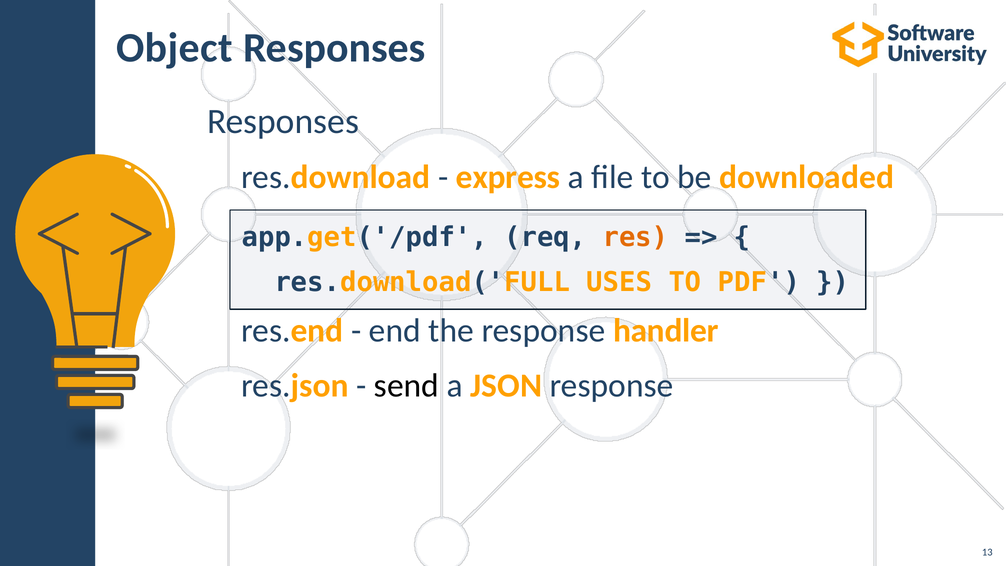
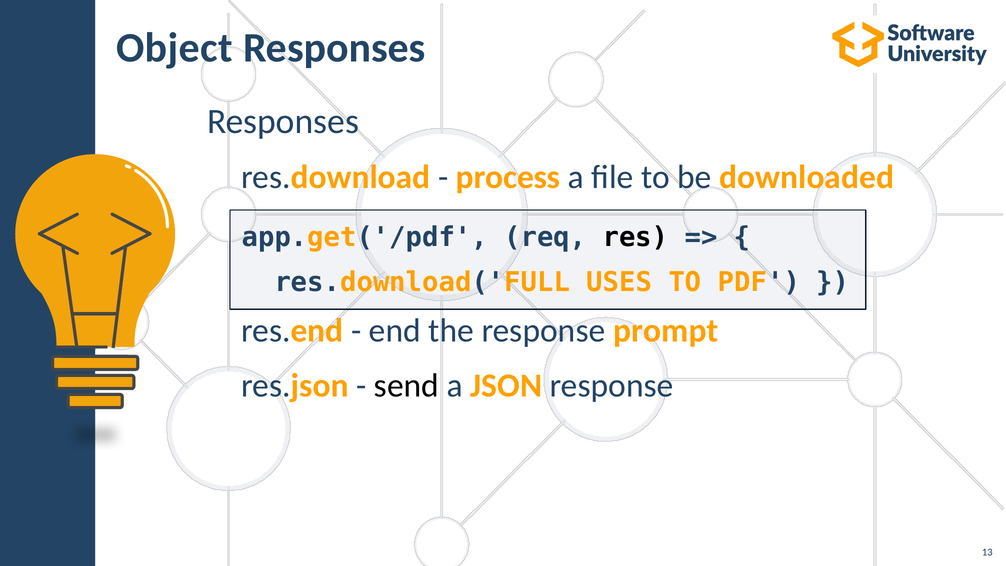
express: express -> process
res colour: orange -> black
handler: handler -> prompt
